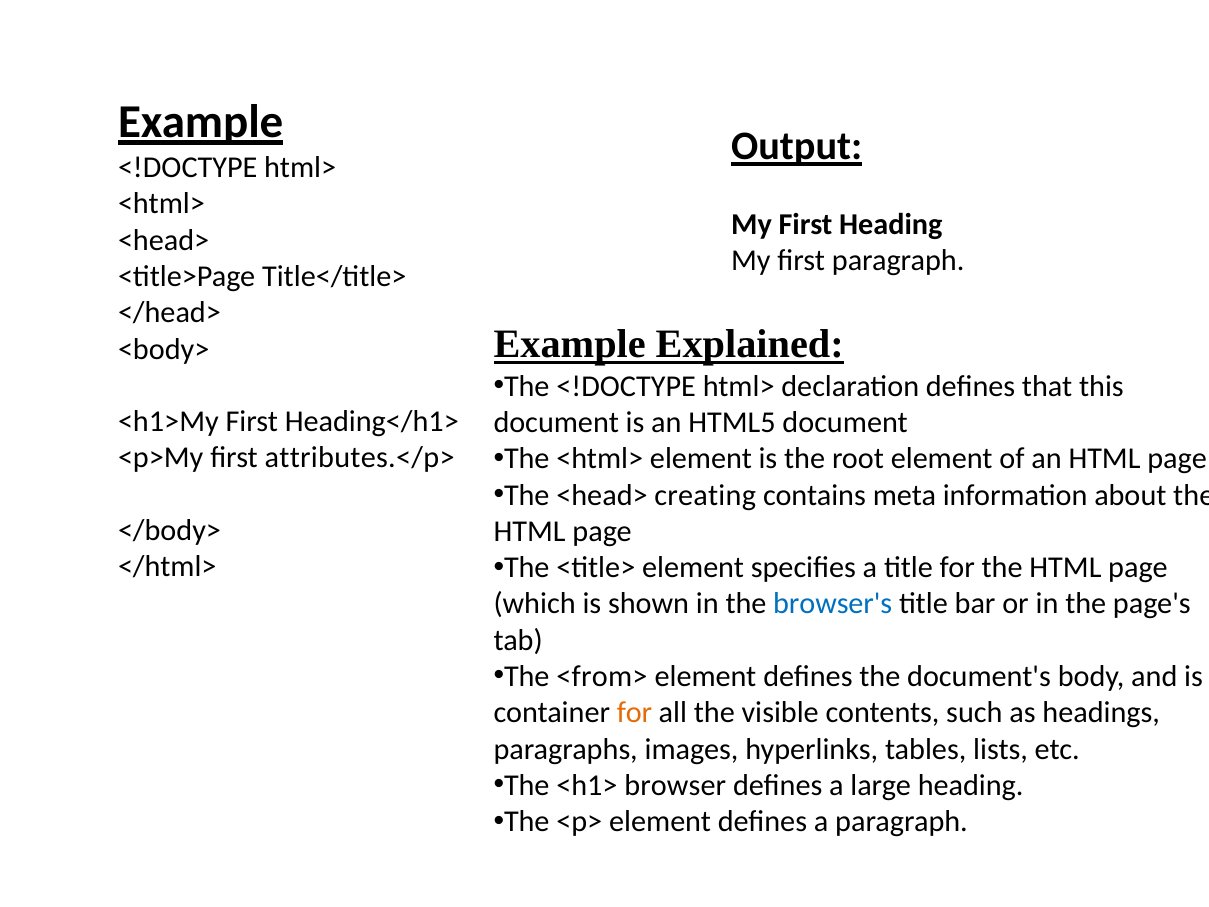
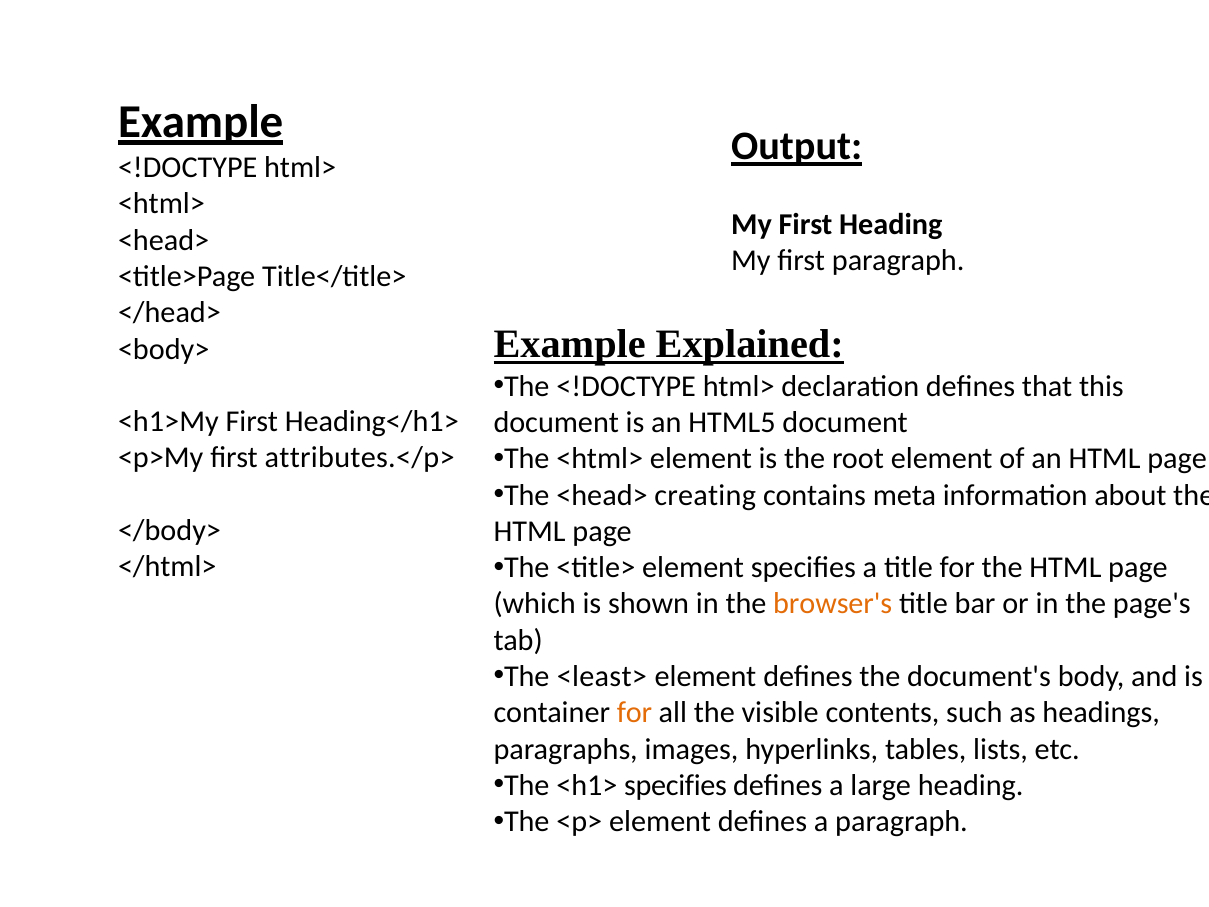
browser's colour: blue -> orange
<from>: <from> -> <least>
<h1> browser: browser -> specifies
